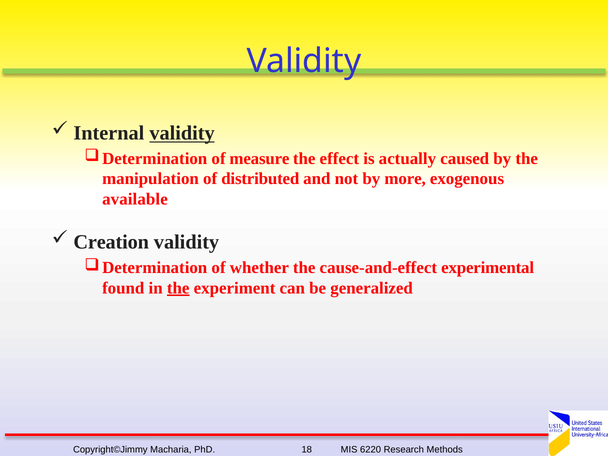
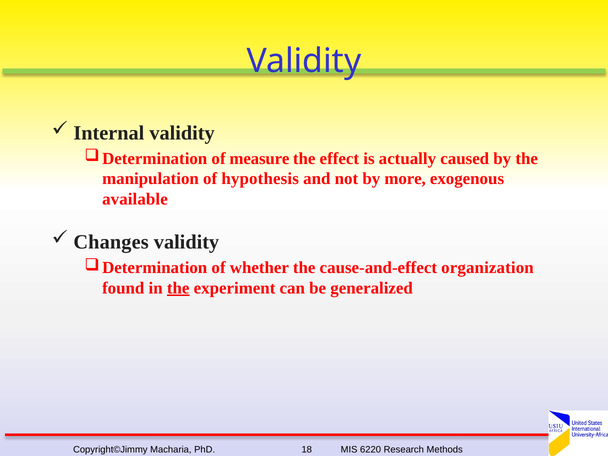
validity at (182, 133) underline: present -> none
distributed: distributed -> hypothesis
Creation: Creation -> Changes
experimental: experimental -> organization
